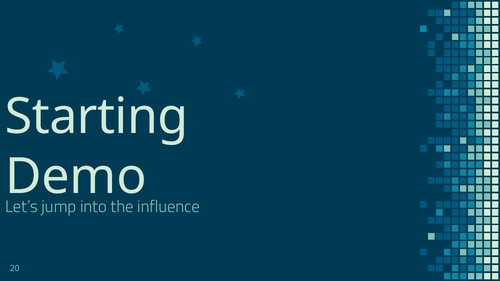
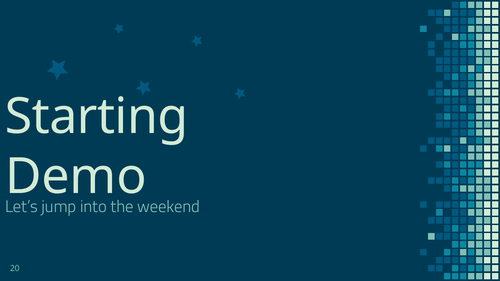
influence: influence -> weekend
